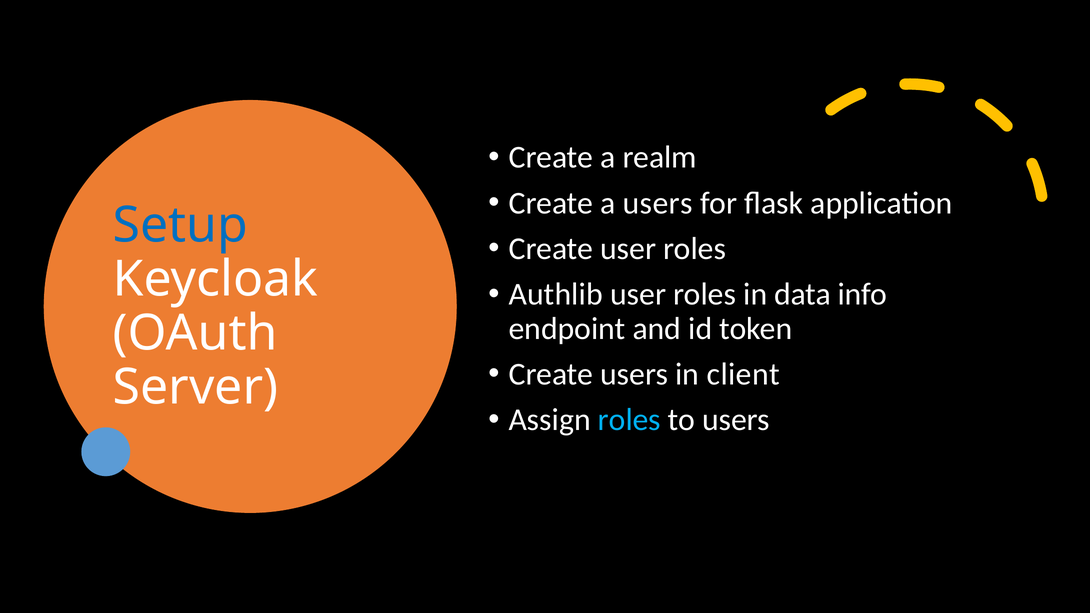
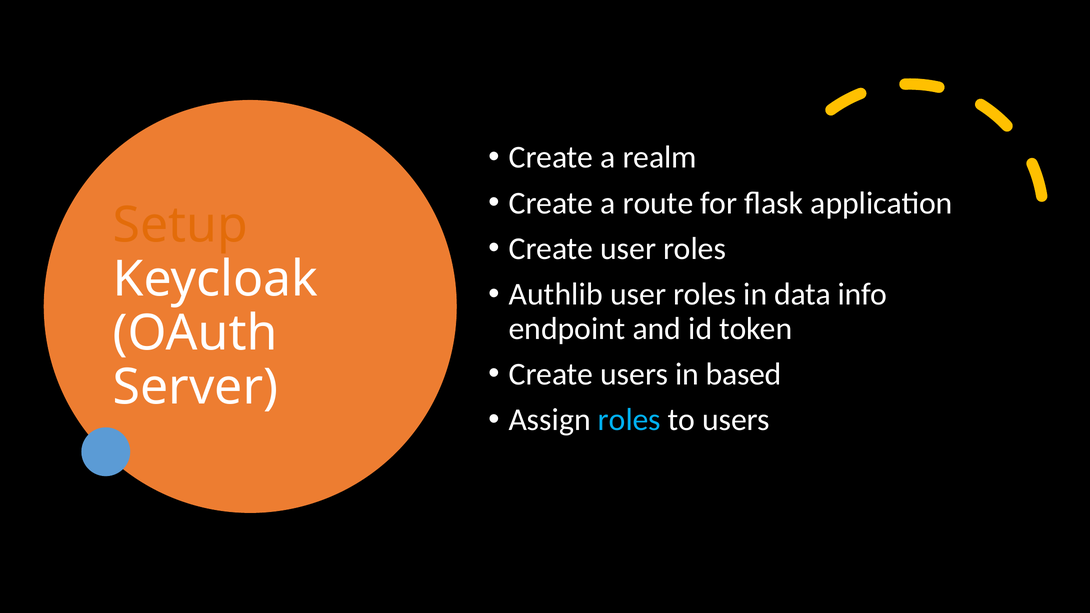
a users: users -> route
Setup colour: blue -> orange
client: client -> based
